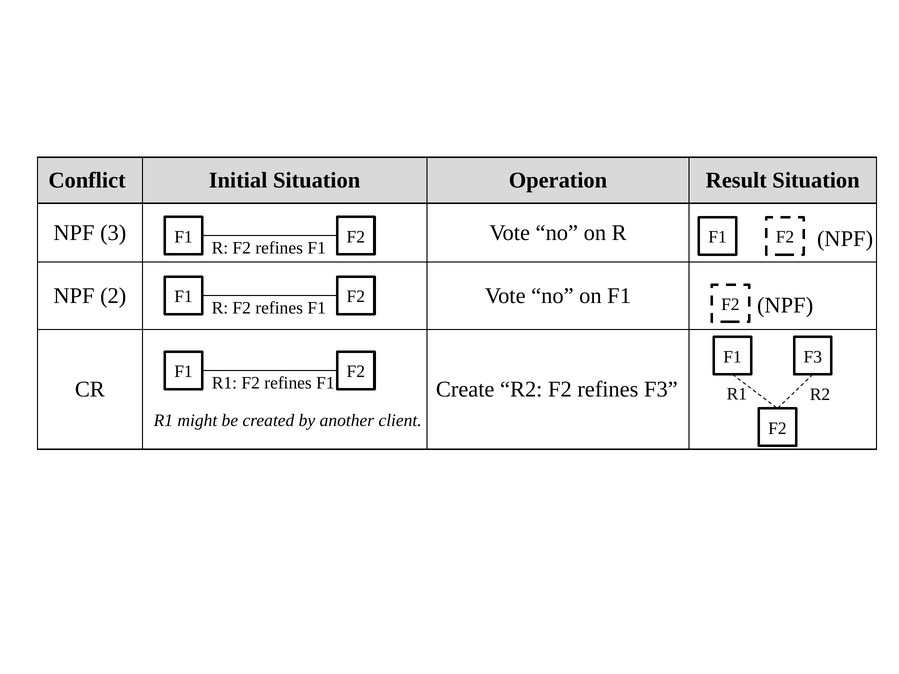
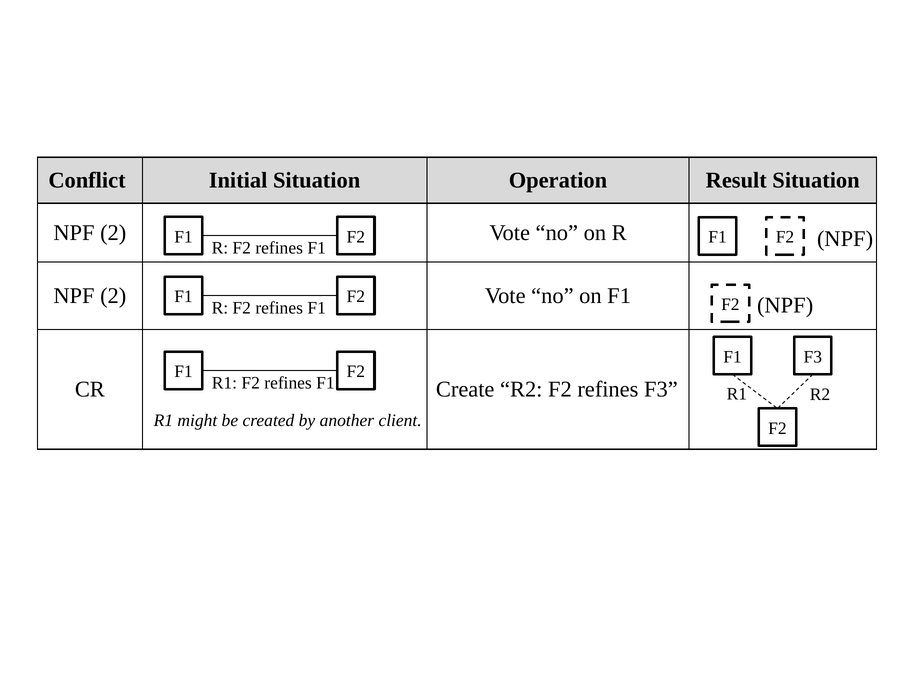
3 at (113, 233): 3 -> 2
